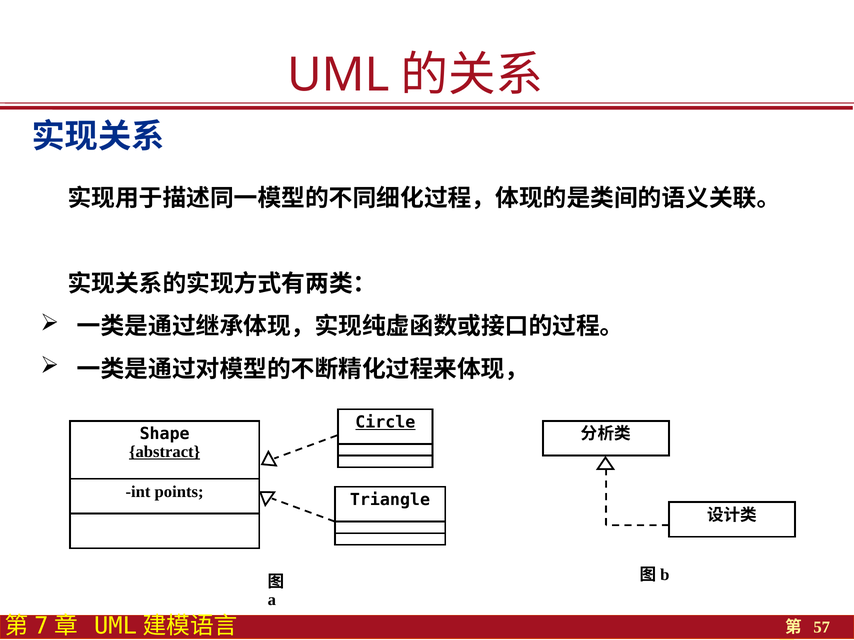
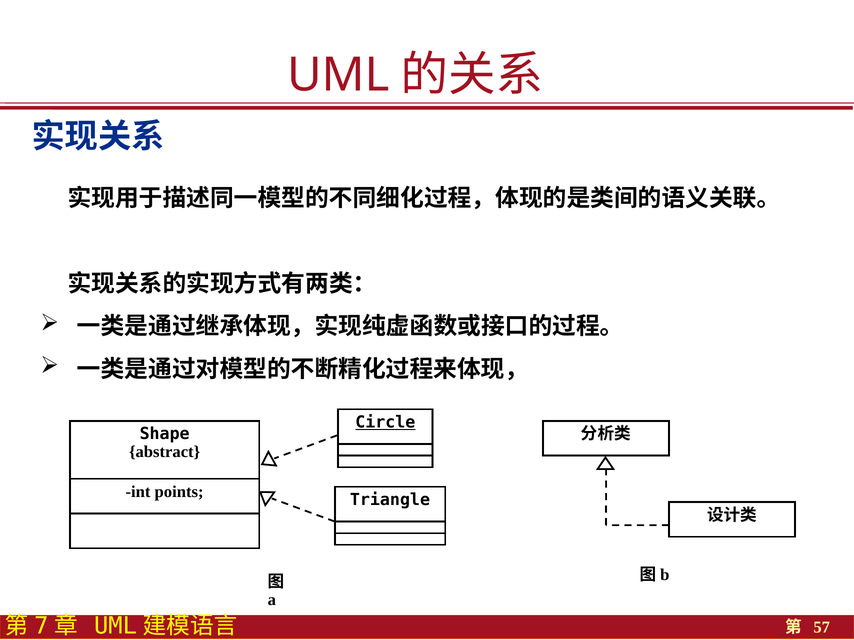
abstract underline: present -> none
